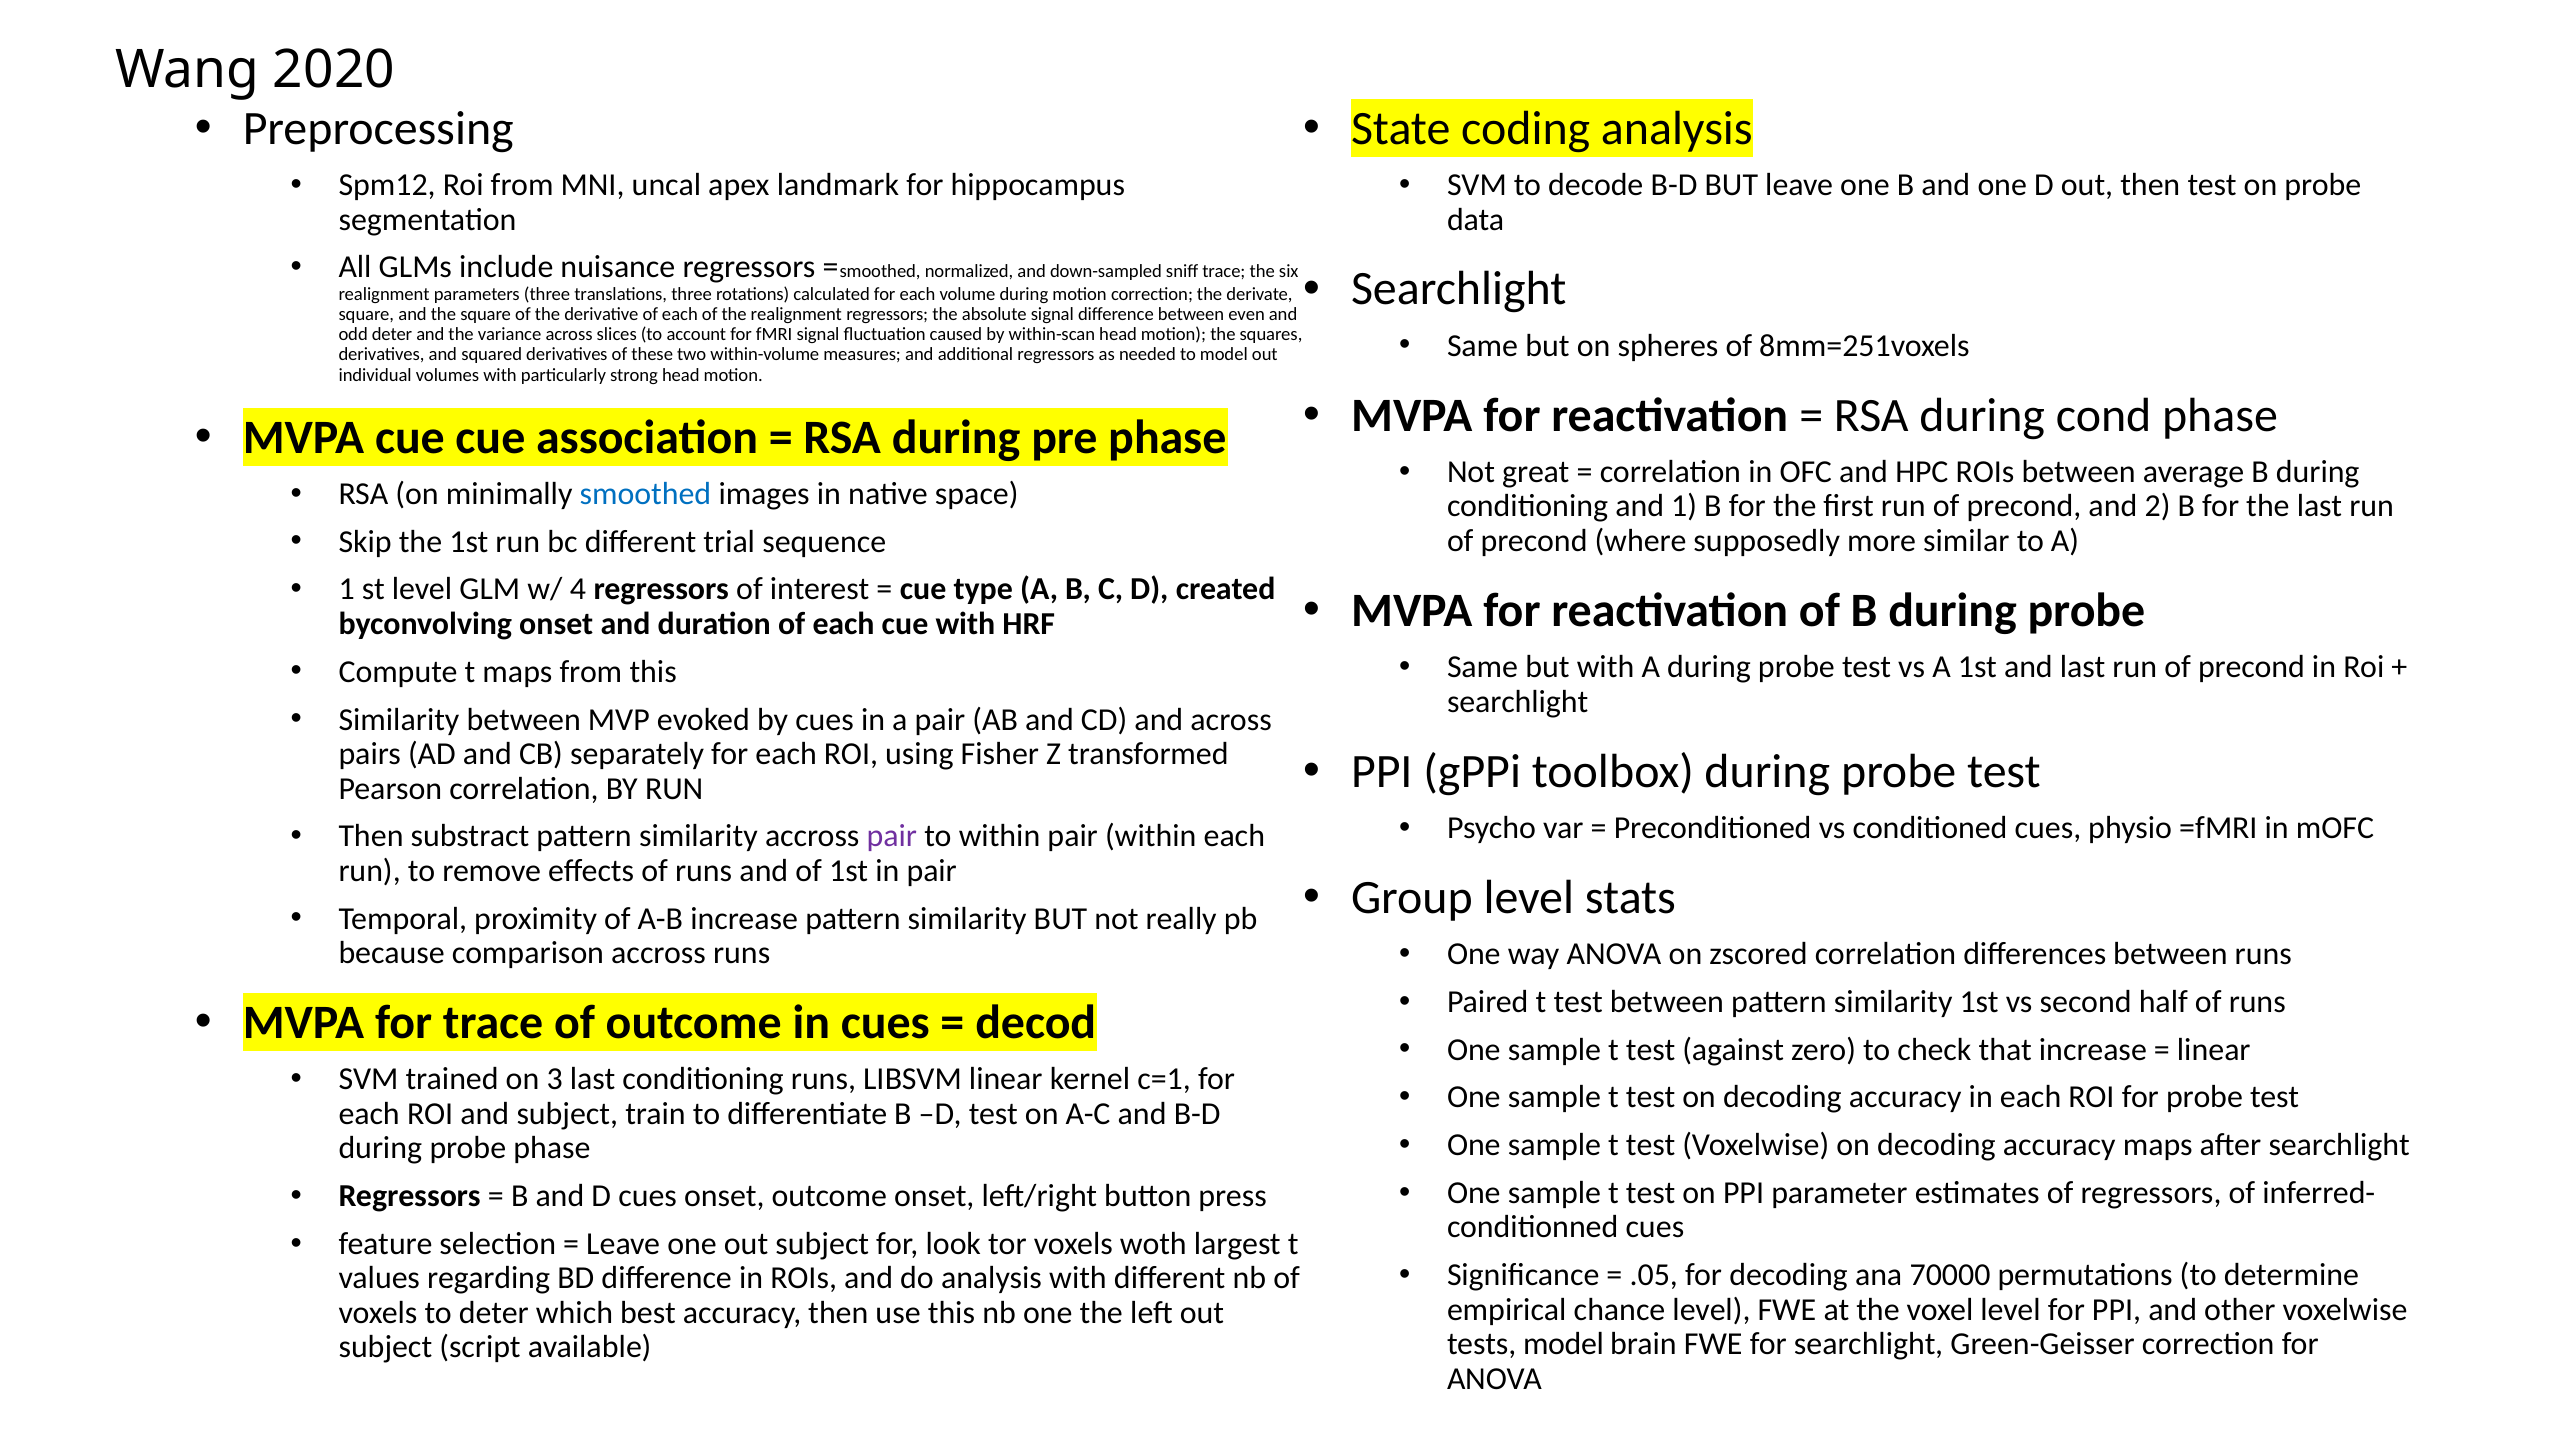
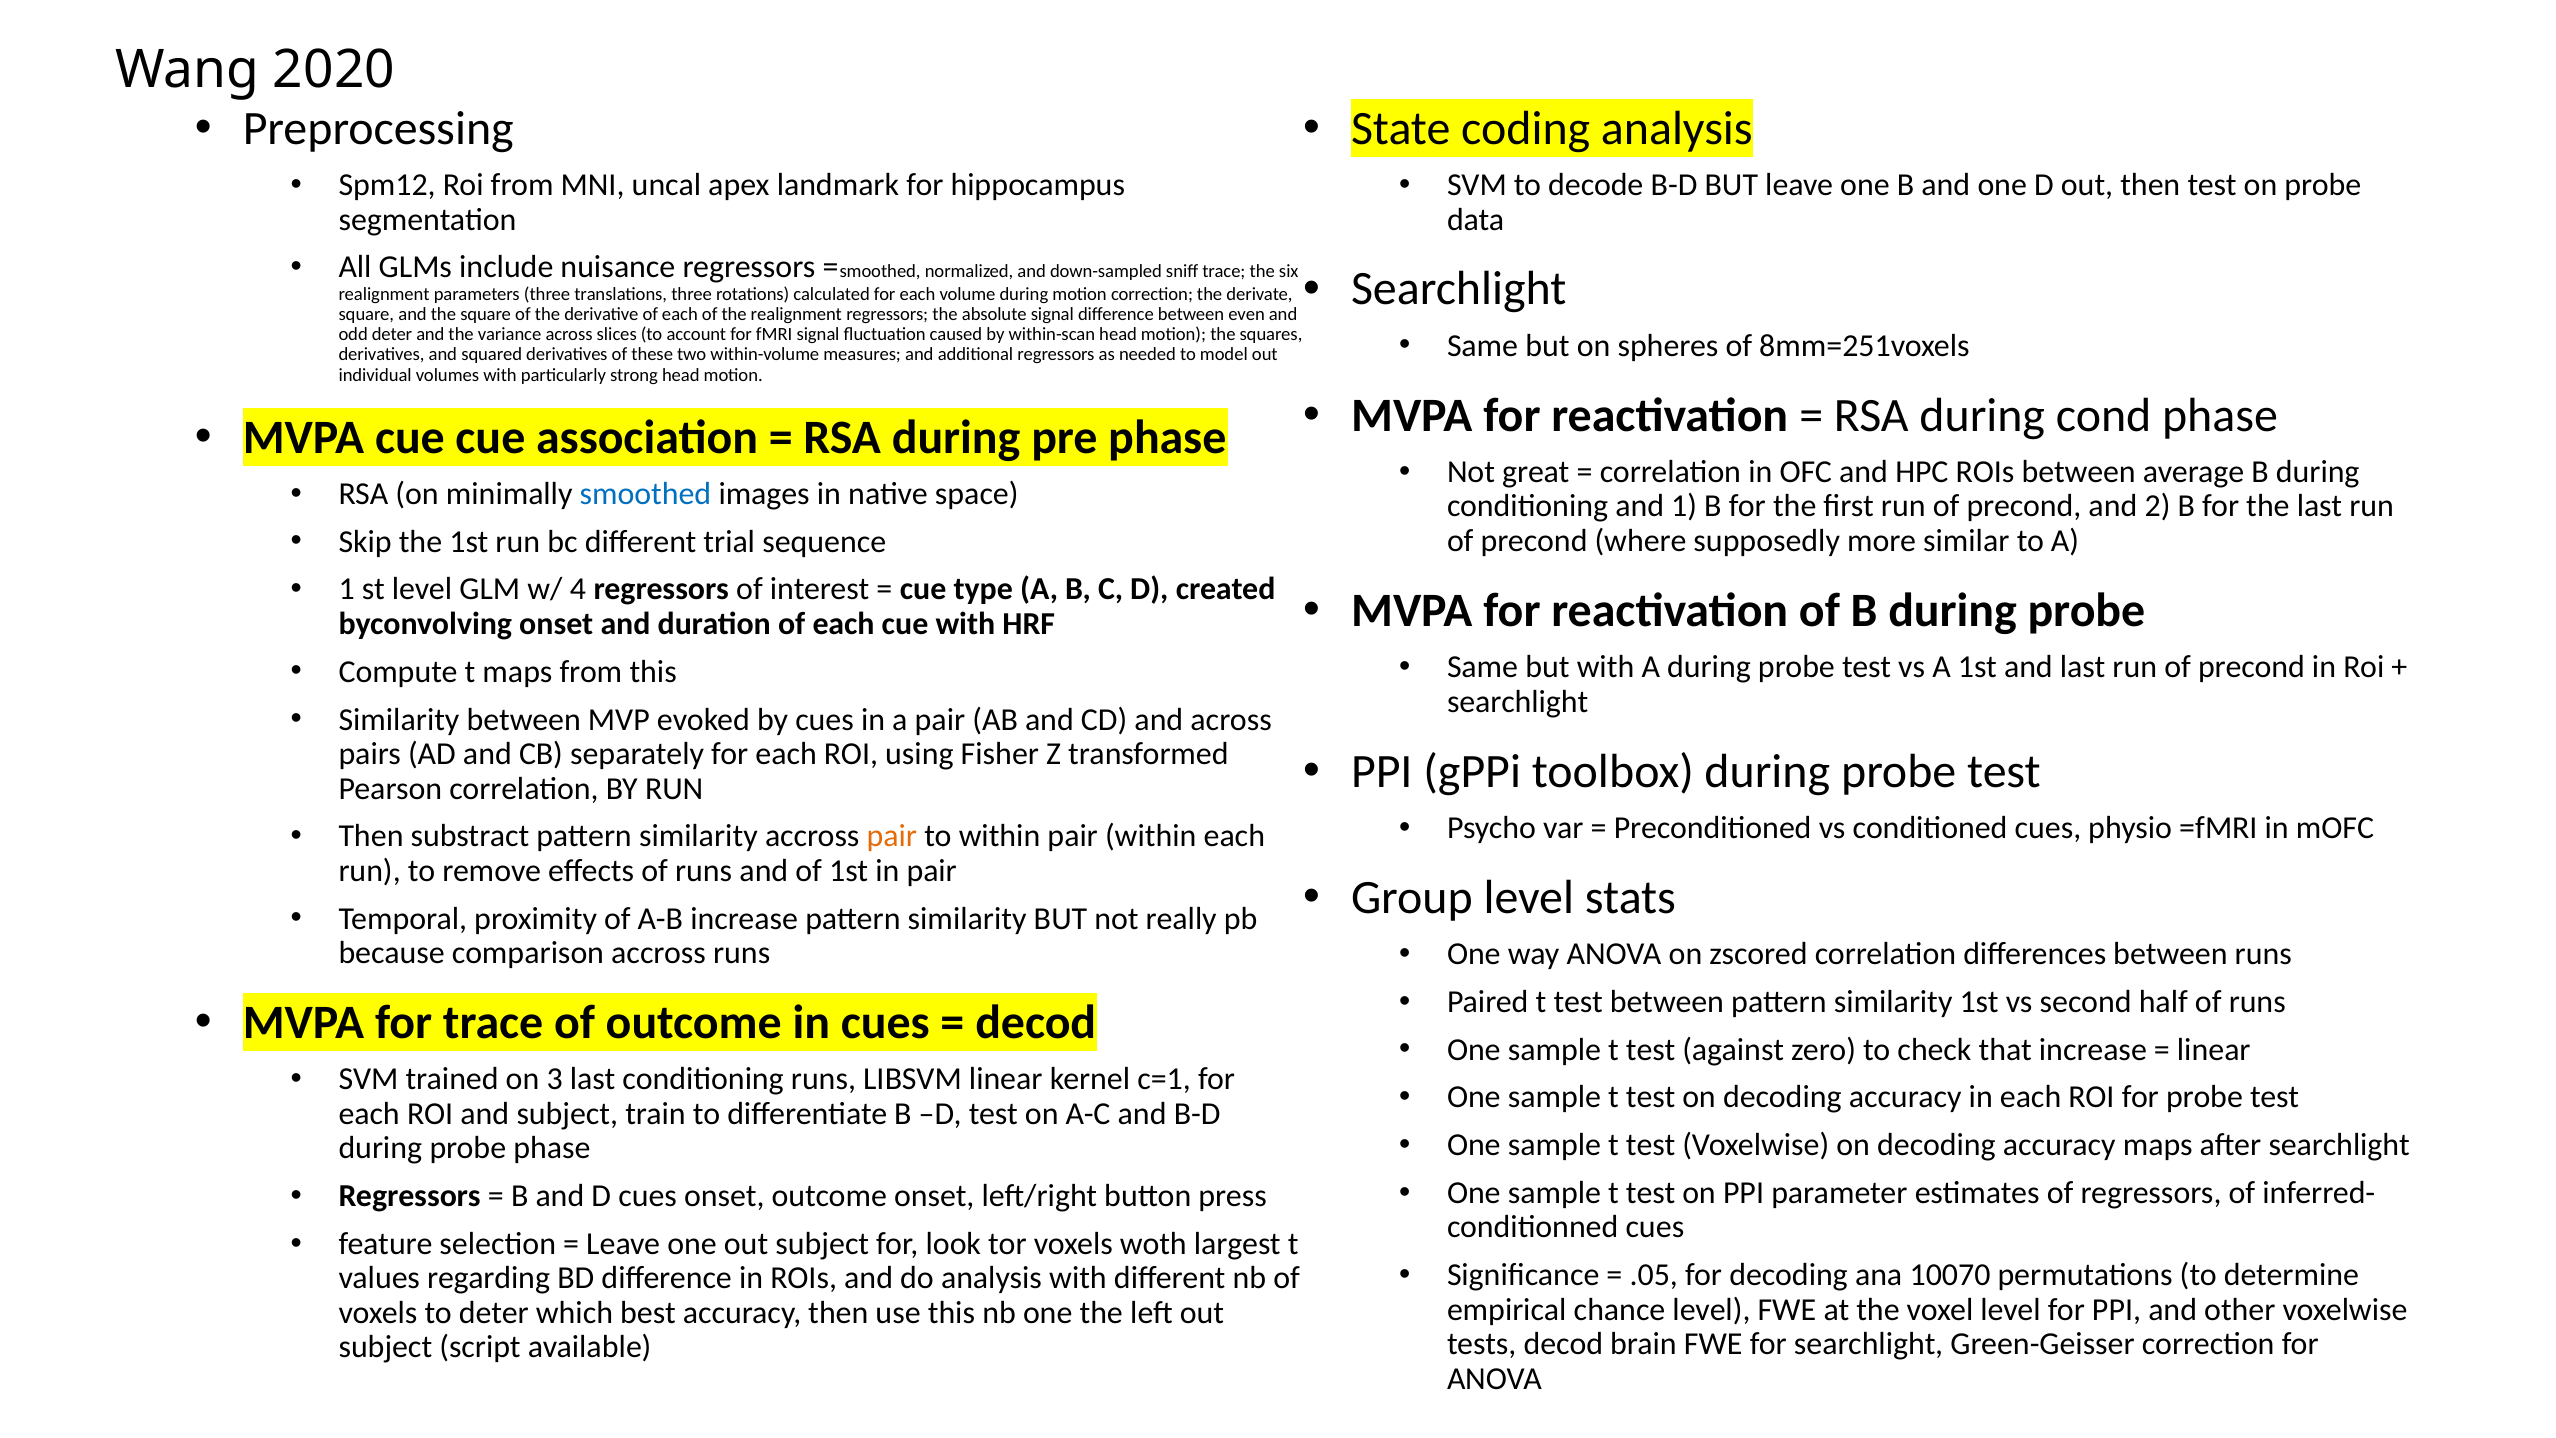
pair at (892, 836) colour: purple -> orange
70000: 70000 -> 10070
tests model: model -> decod
